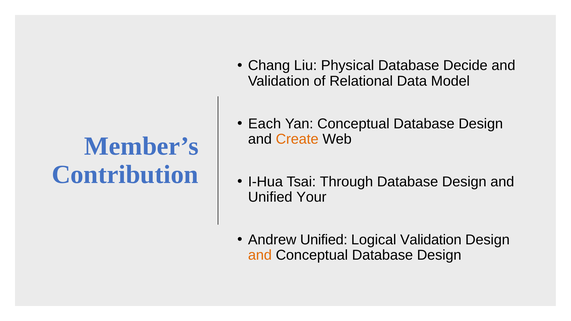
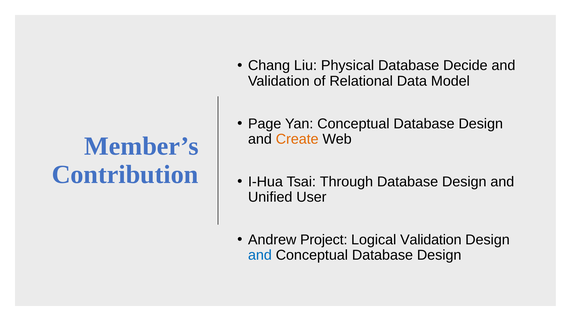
Each: Each -> Page
Your: Your -> User
Andrew Unified: Unified -> Project
and at (260, 255) colour: orange -> blue
